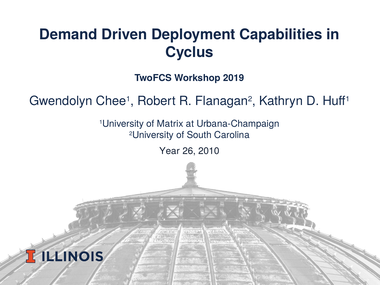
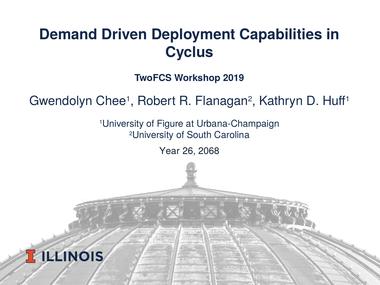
Matrix: Matrix -> Figure
2010: 2010 -> 2068
